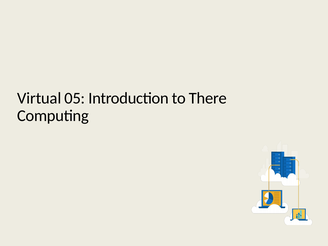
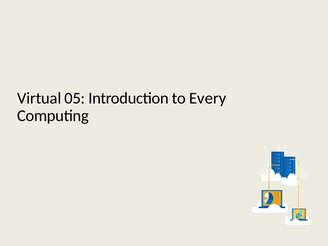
There: There -> Every
